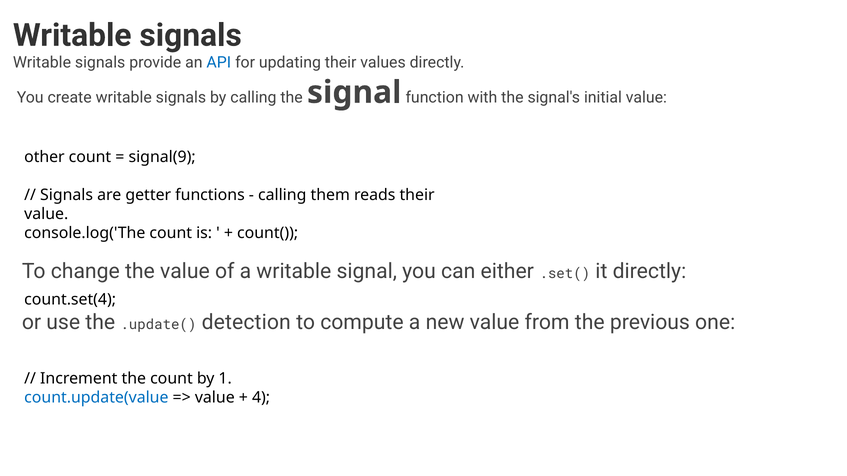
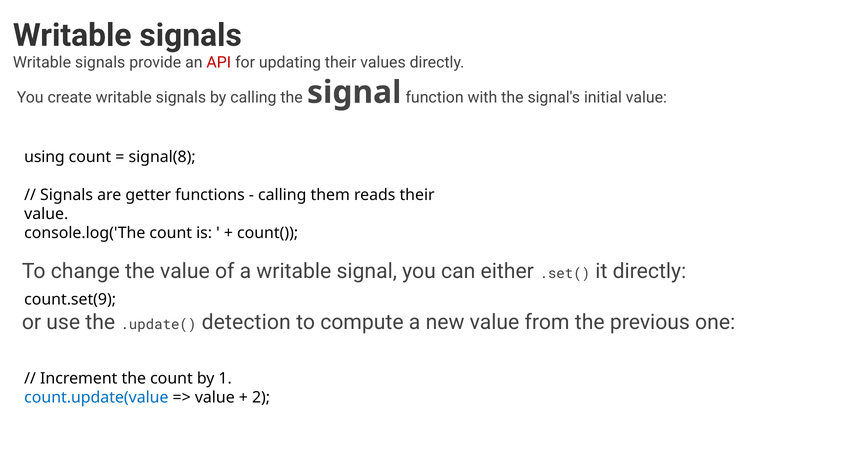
API colour: blue -> red
other: other -> using
signal(9: signal(9 -> signal(8
count.set(4: count.set(4 -> count.set(9
4: 4 -> 2
